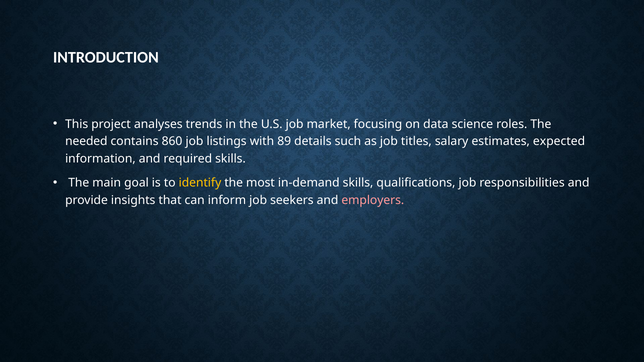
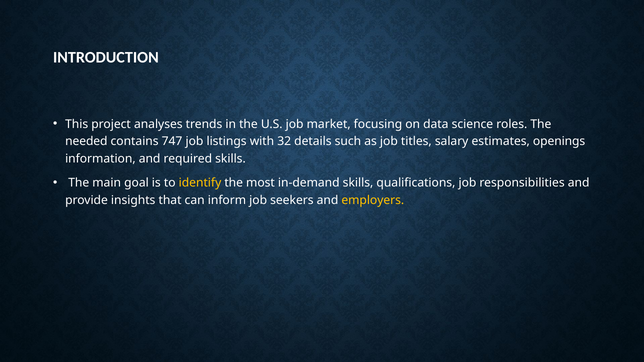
860: 860 -> 747
89: 89 -> 32
expected: expected -> openings
employers colour: pink -> yellow
